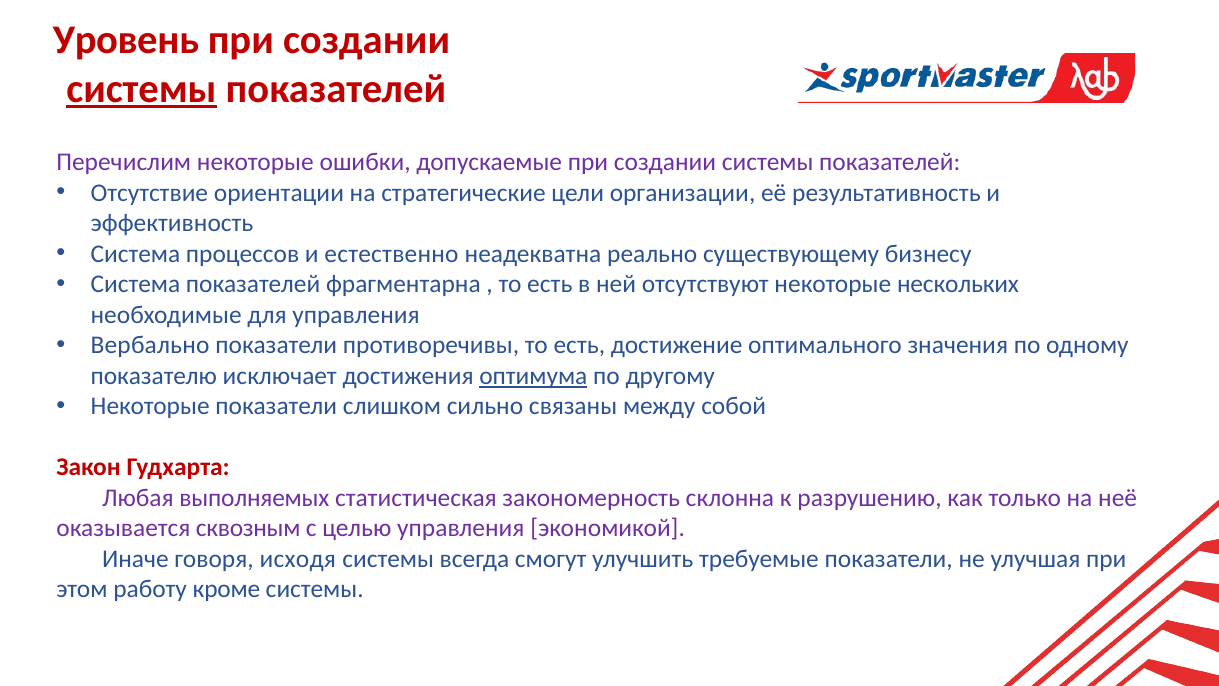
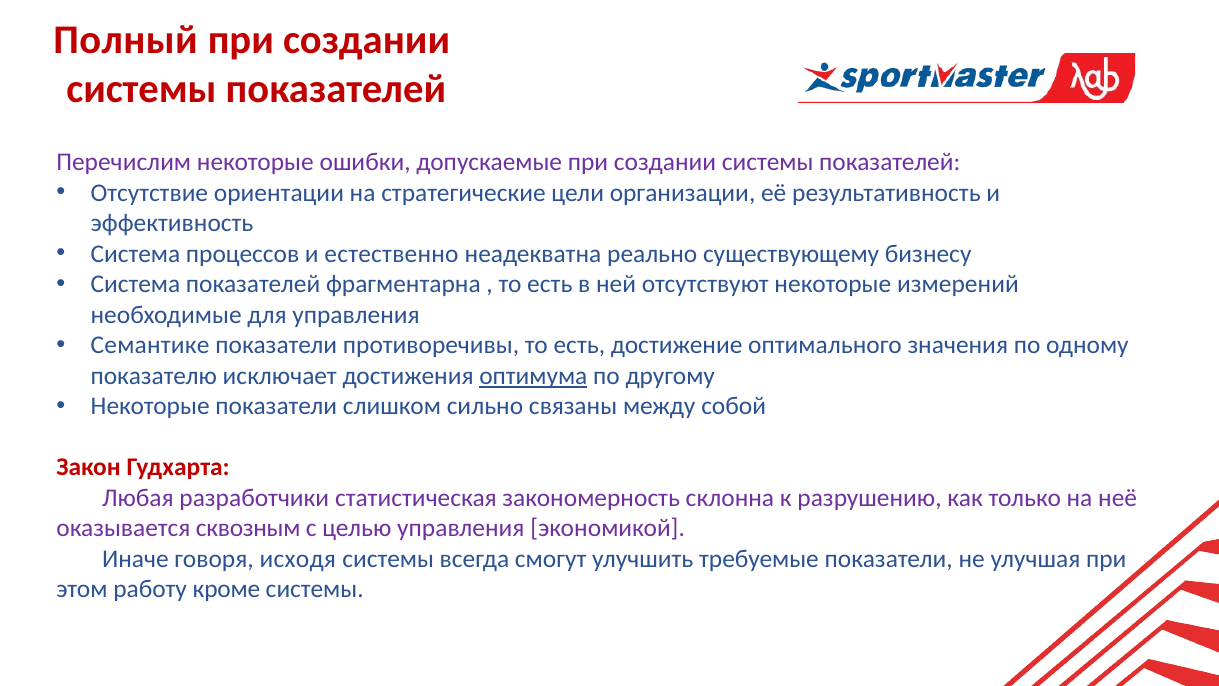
Уровень: Уровень -> Полный
системы at (141, 89) underline: present -> none
нескольких: нескольких -> измерений
Вербально: Вербально -> Семантике
выполняемых: выполняемых -> разработчики
